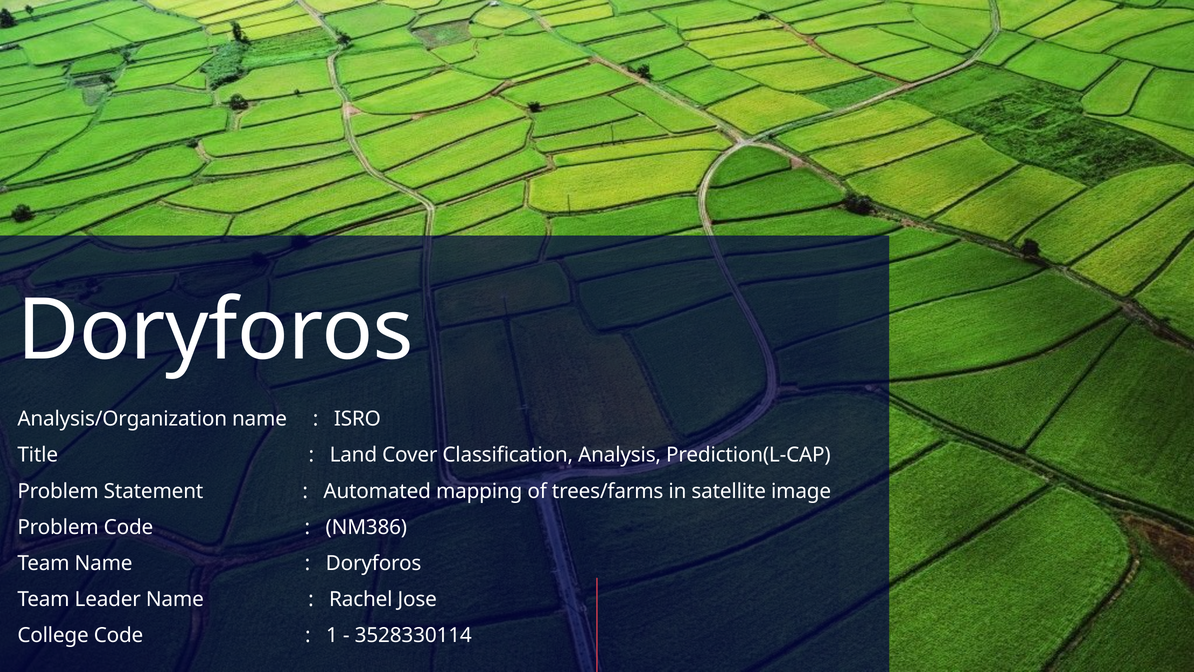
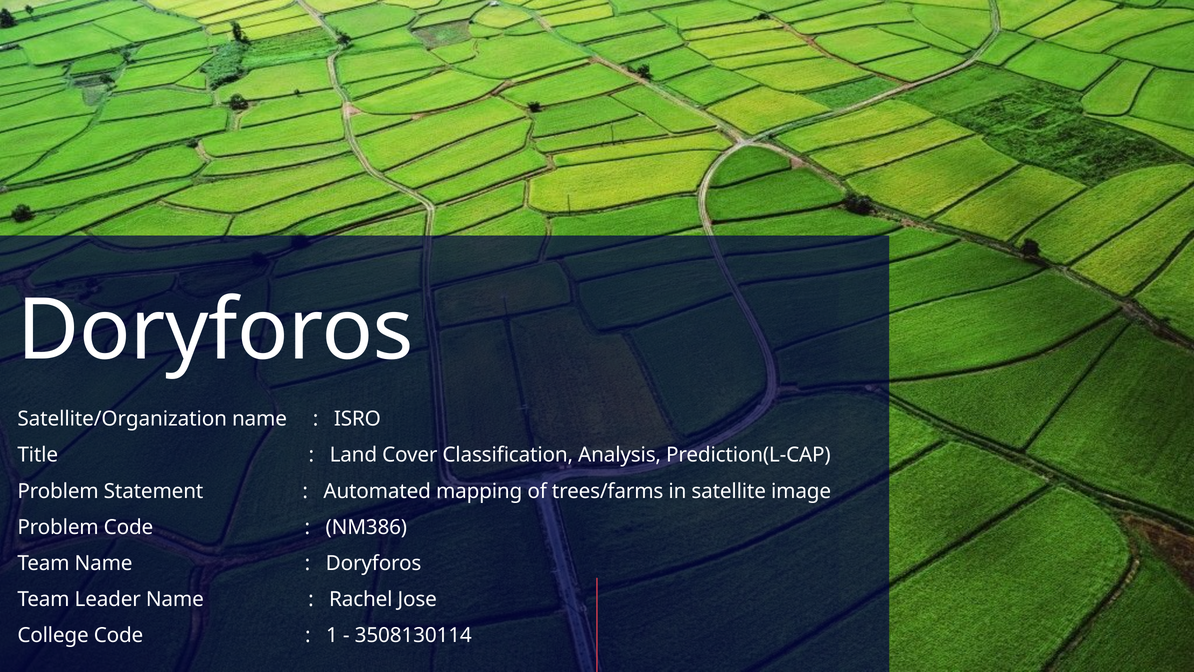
Analysis/Organization: Analysis/Organization -> Satellite/Organization
3528330114: 3528330114 -> 3508130114
